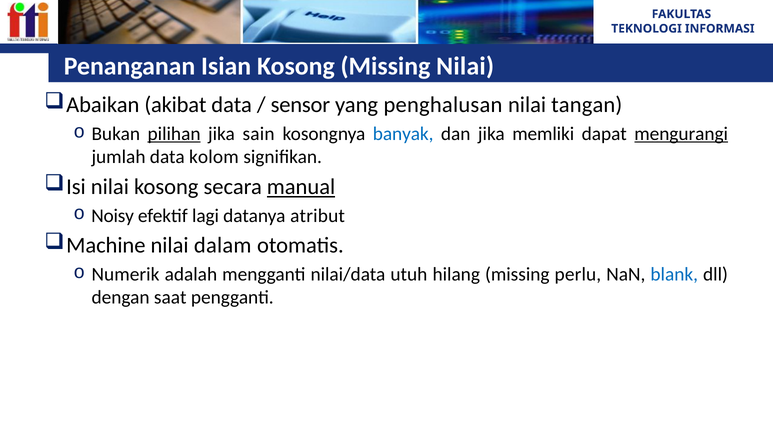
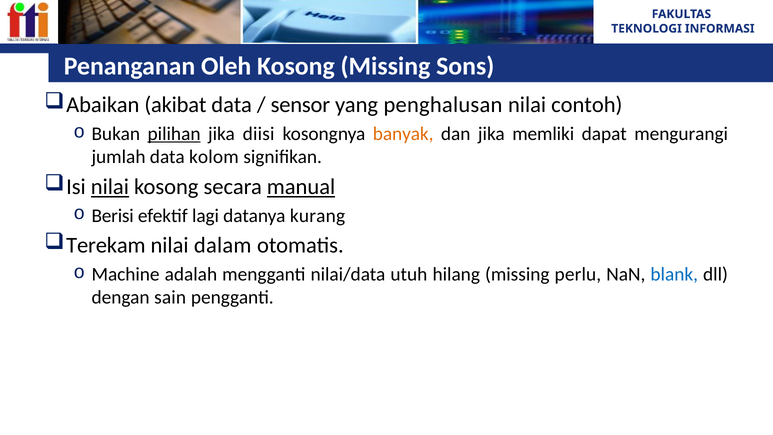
Isian: Isian -> Oleh
Missing Nilai: Nilai -> Sons
tangan: tangan -> contoh
sain: sain -> diisi
banyak colour: blue -> orange
mengurangi underline: present -> none
nilai at (110, 187) underline: none -> present
Noisy: Noisy -> Berisi
atribut: atribut -> kurang
Machine: Machine -> Terekam
Numerik: Numerik -> Machine
saat: saat -> sain
